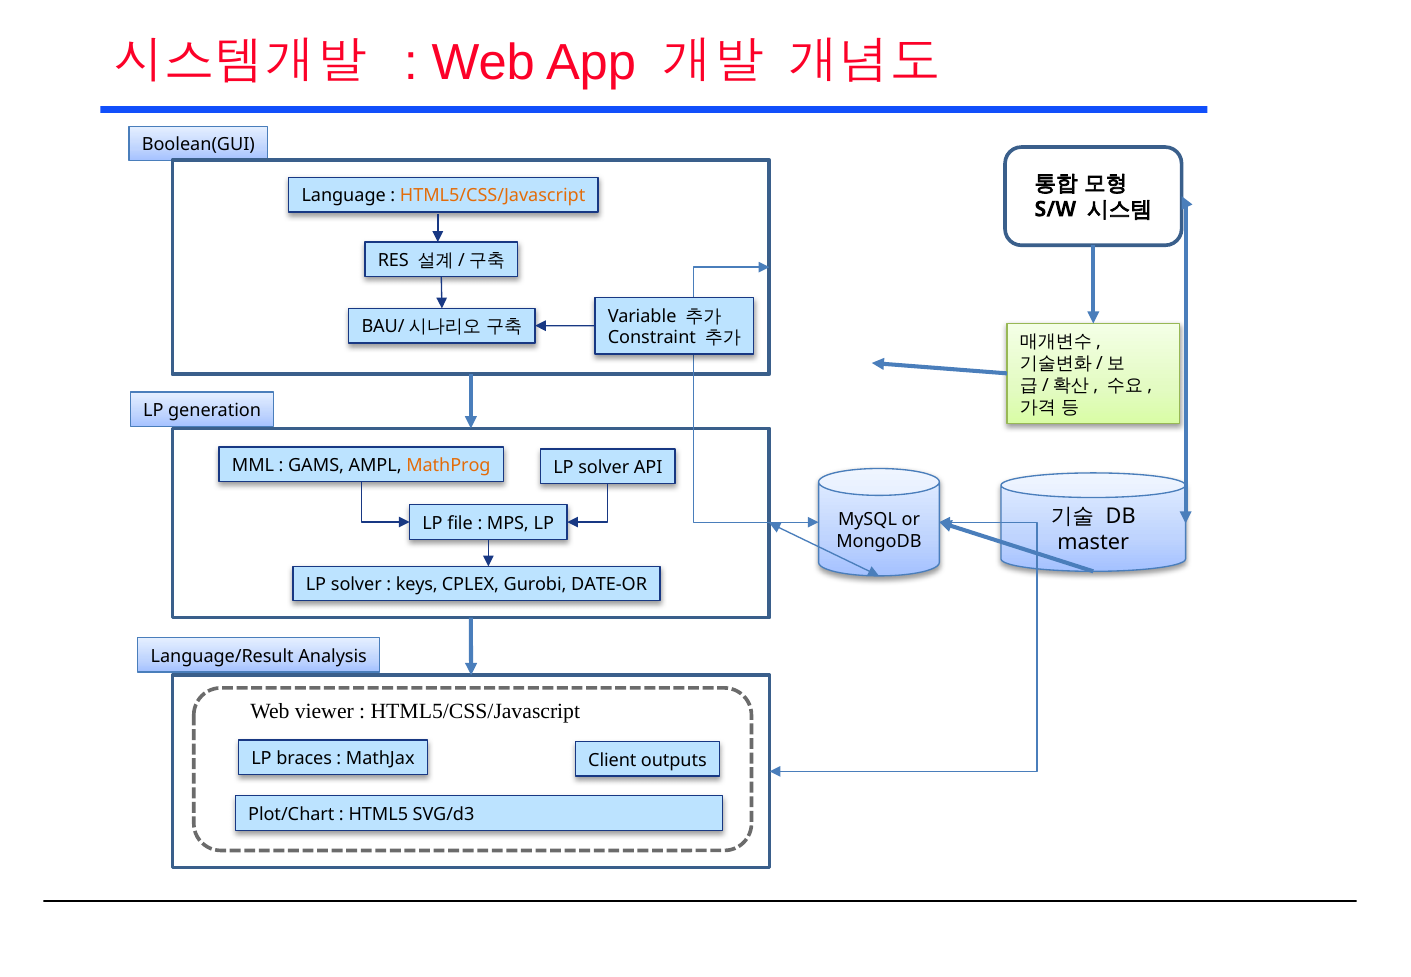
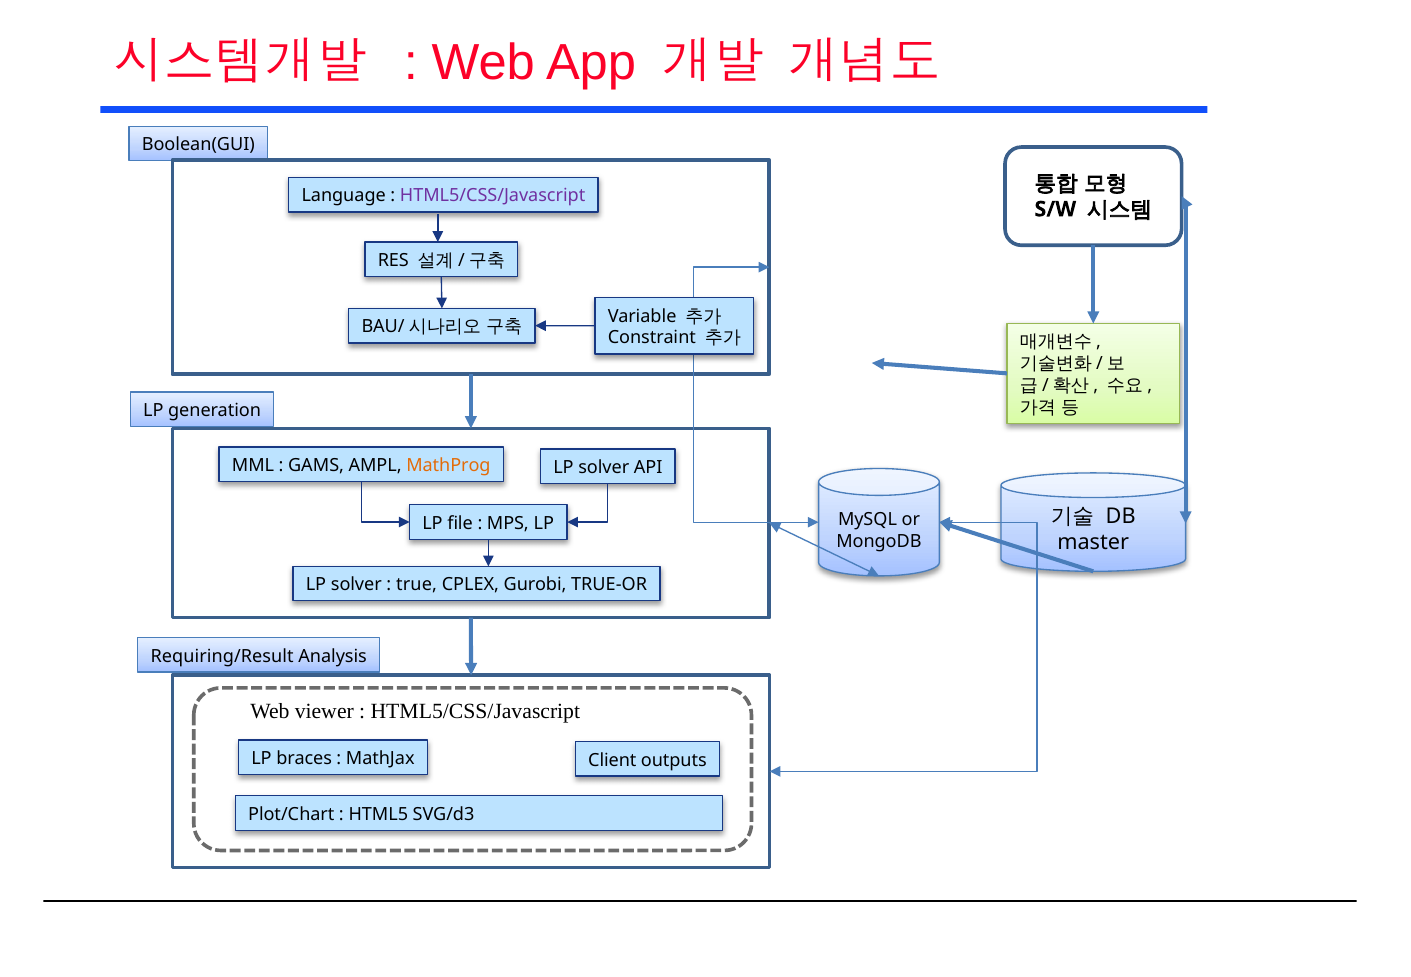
HTML5/CSS/Javascript at (493, 196) colour: orange -> purple
keys: keys -> true
DATE-OR: DATE-OR -> TRUE-OR
Language/Result: Language/Result -> Requiring/Result
